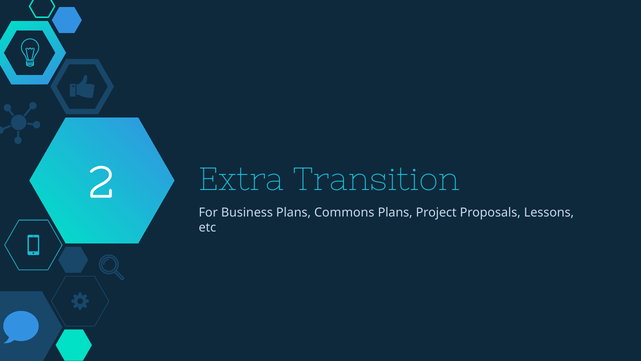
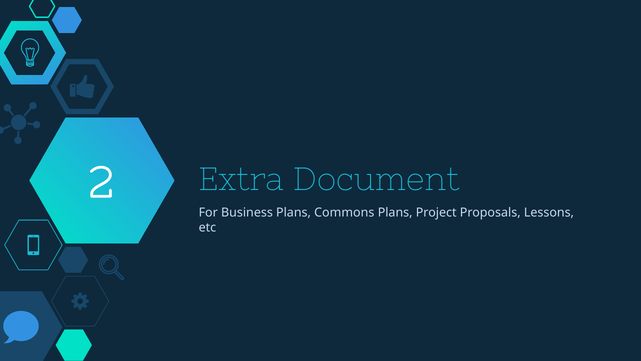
Transition: Transition -> Document
